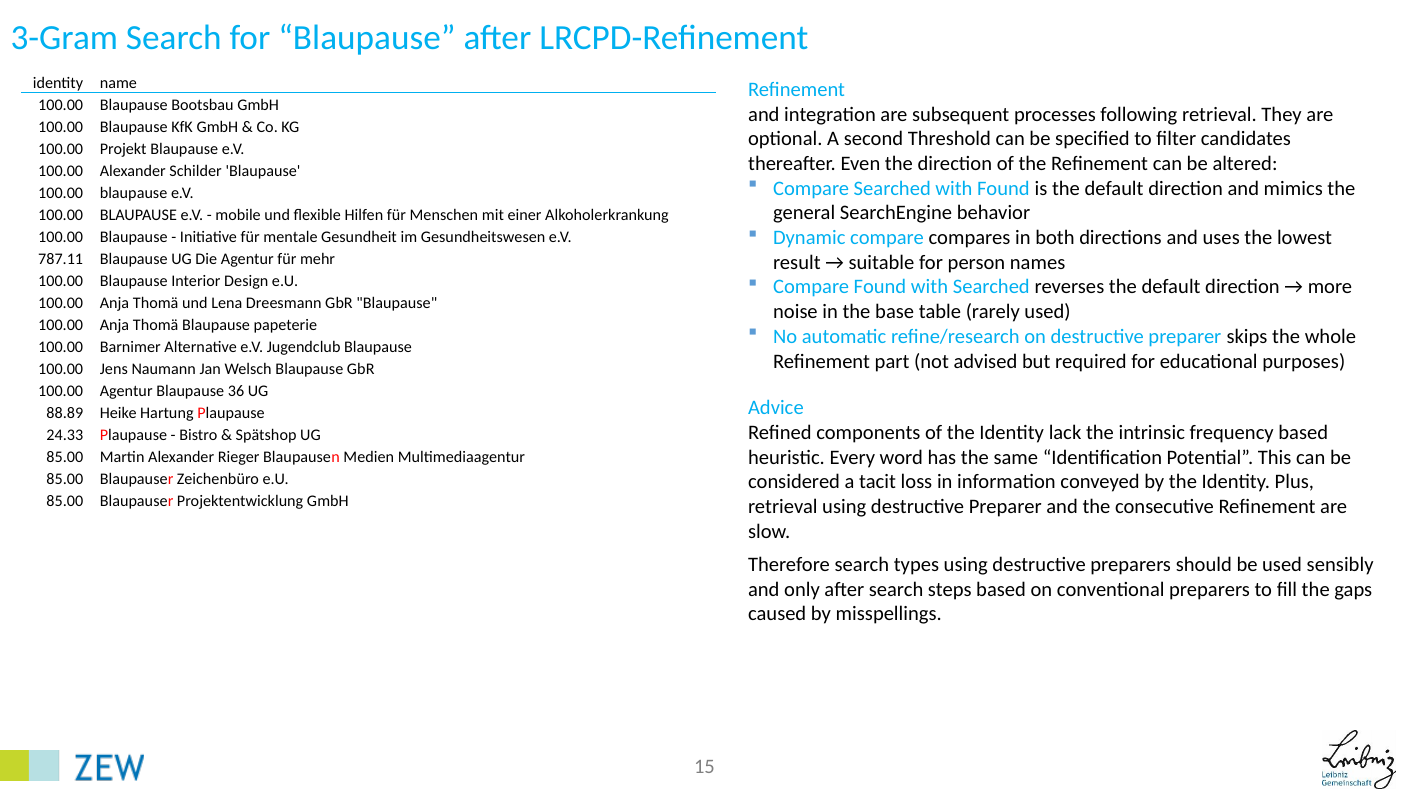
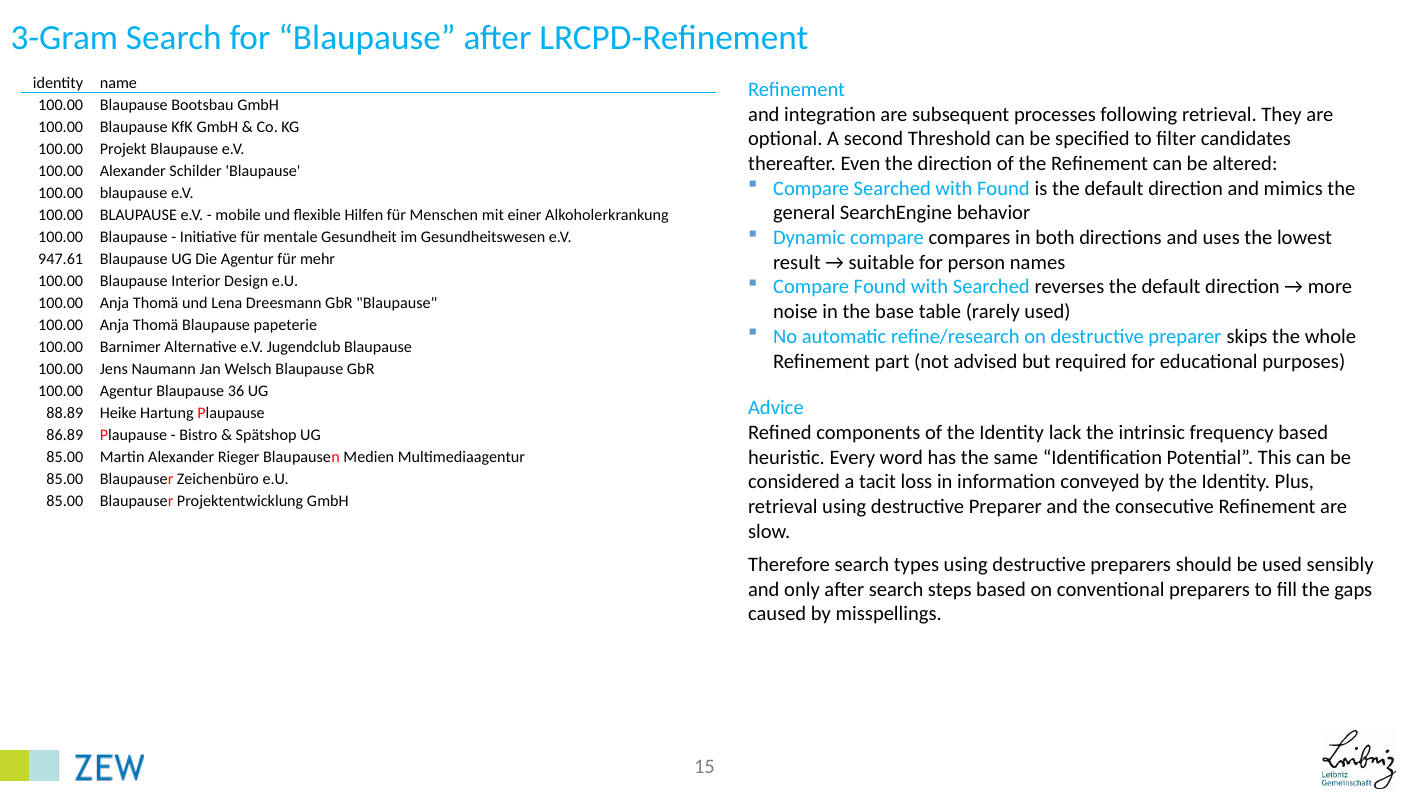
787.11: 787.11 -> 947.61
24.33: 24.33 -> 86.89
